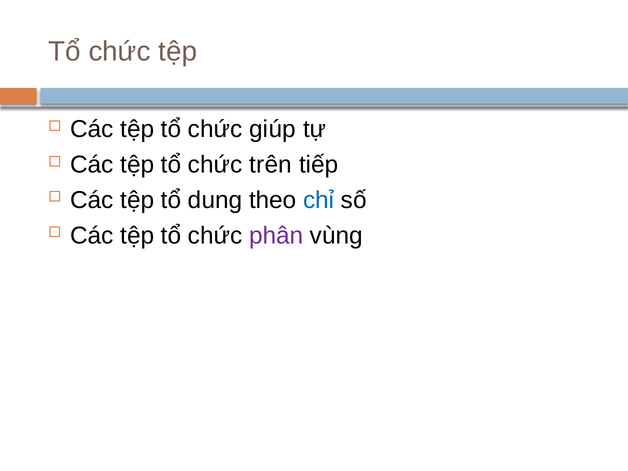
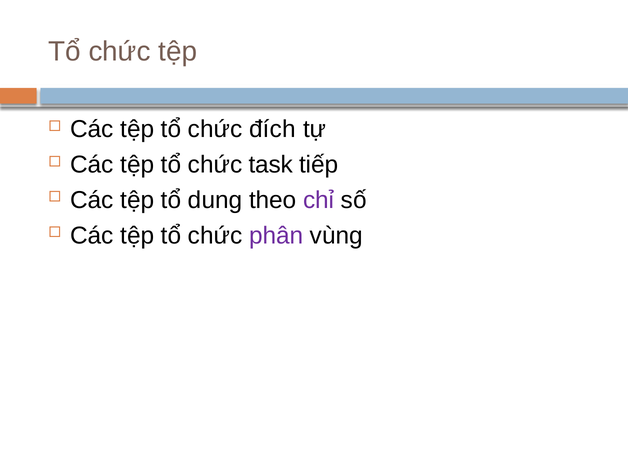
giúp: giúp -> đích
trên: trên -> task
chỉ colour: blue -> purple
